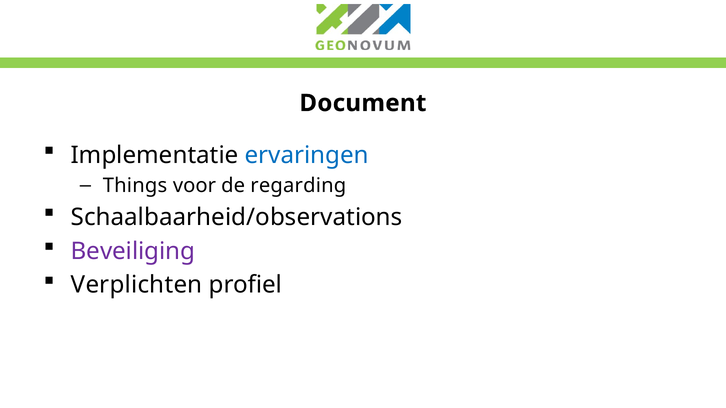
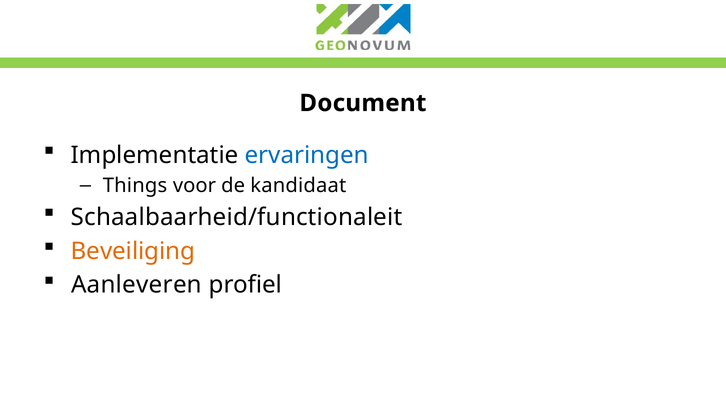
regarding: regarding -> kandidaat
Schaalbaarheid/observations: Schaalbaarheid/observations -> Schaalbaarheid/functionaleit
Beveiliging colour: purple -> orange
Verplichten: Verplichten -> Aanleveren
